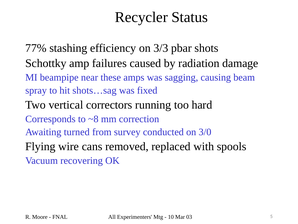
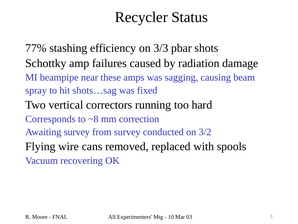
Awaiting turned: turned -> survey
3/0: 3/0 -> 3/2
